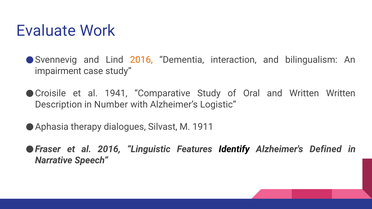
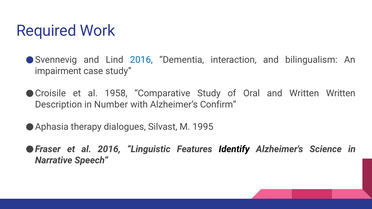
Evaluate: Evaluate -> Required
2016 at (141, 60) colour: orange -> blue
1941: 1941 -> 1958
Logistic: Logistic -> Confirm
1911: 1911 -> 1995
Defined: Defined -> Science
